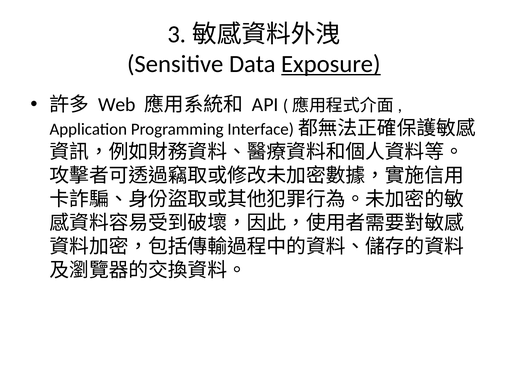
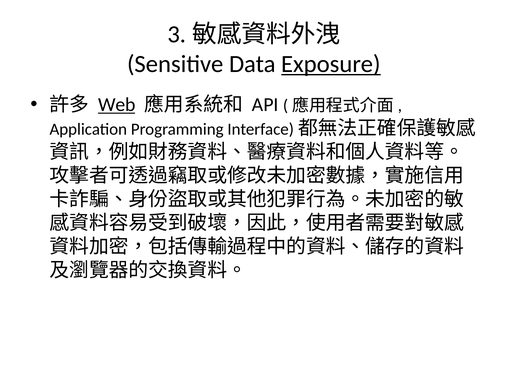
Web underline: none -> present
